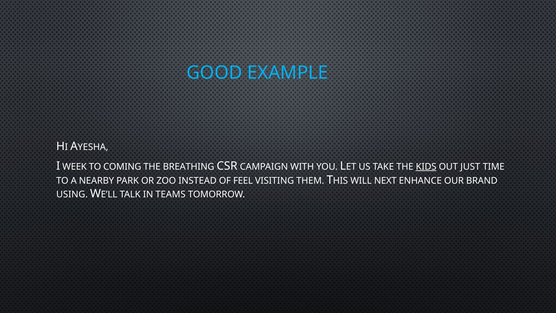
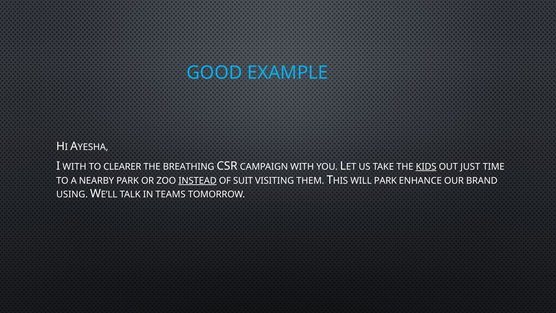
I WEEK: WEEK -> WITH
COMING: COMING -> CLEARER
INSTEAD underline: none -> present
FEEL: FEEL -> SUIT
WILL NEXT: NEXT -> PARK
